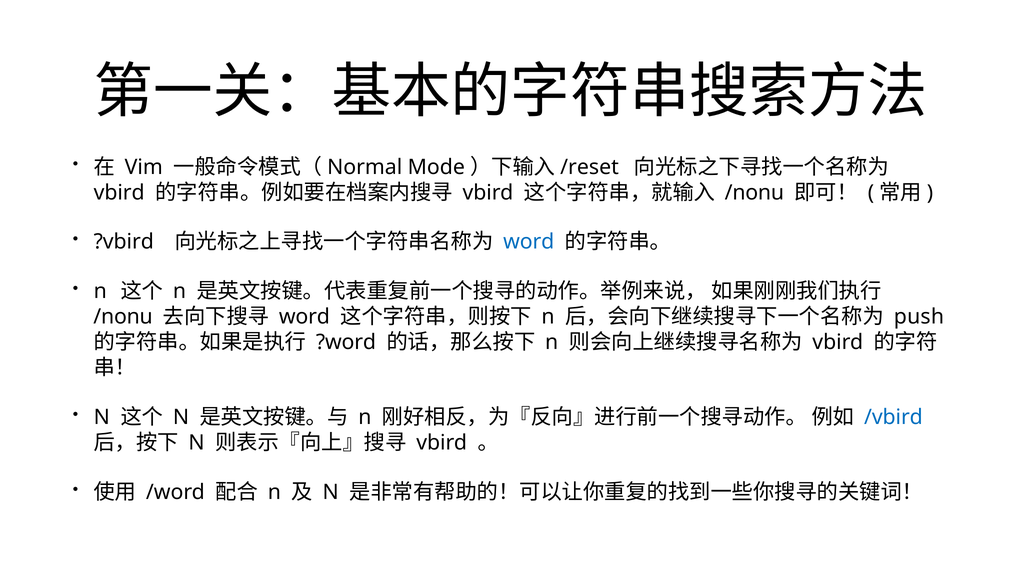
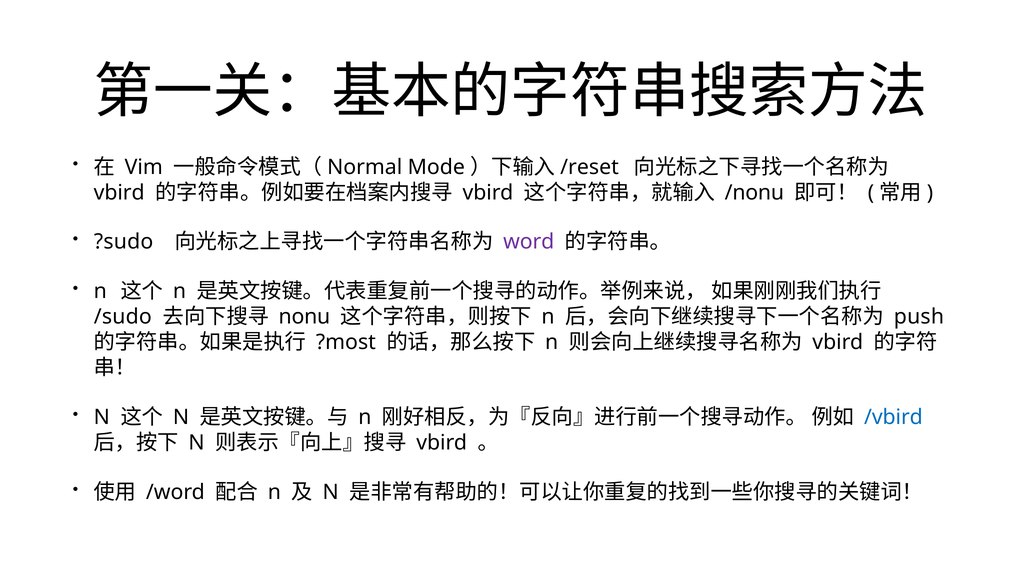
?vbird: ?vbird -> ?sudo
word at (529, 242) colour: blue -> purple
/nonu at (123, 317): /nonu -> /sudo
word at (304, 317): word -> nonu
?word: ?word -> ?most
